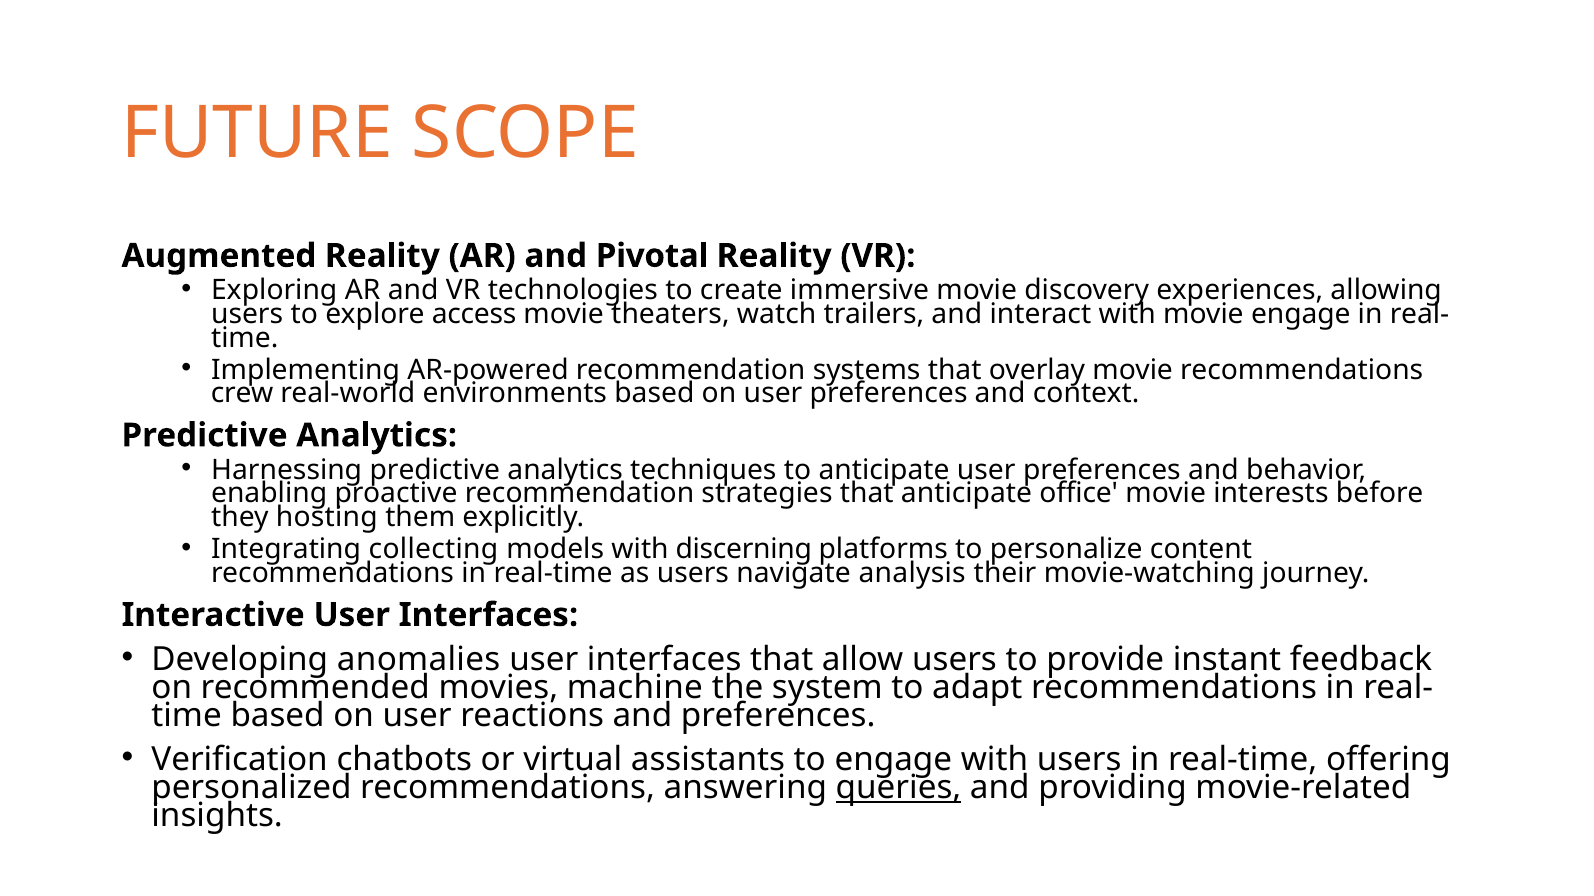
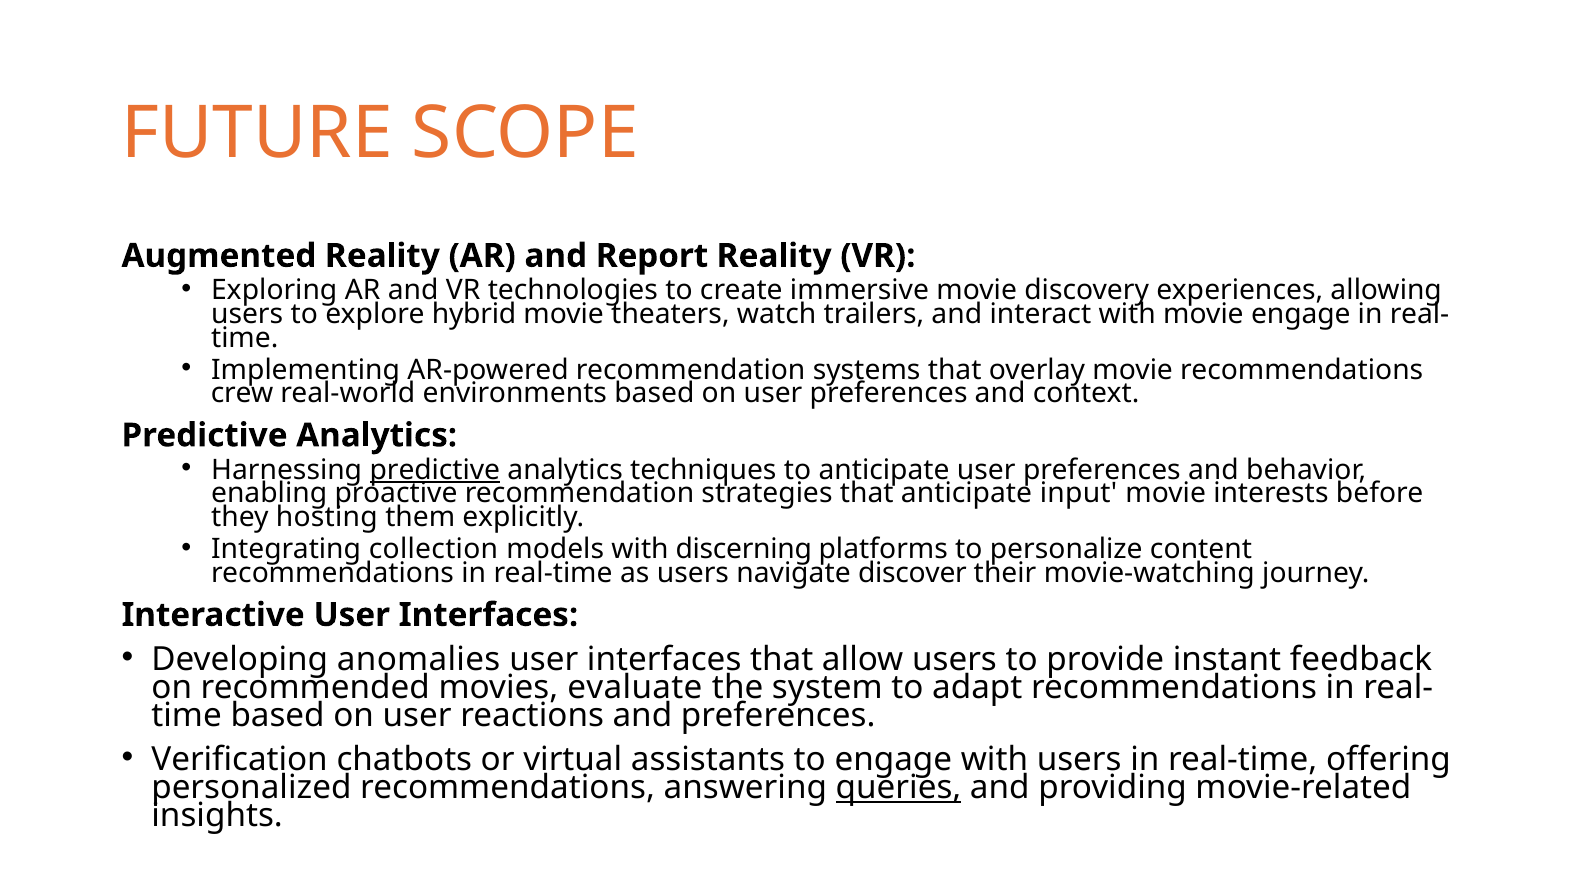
Pivotal: Pivotal -> Report
access: access -> hybrid
predictive at (435, 470) underline: none -> present
office: office -> input
collecting: collecting -> collection
analysis: analysis -> discover
machine: machine -> evaluate
